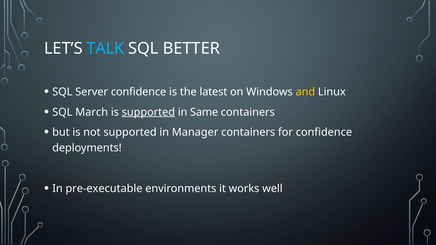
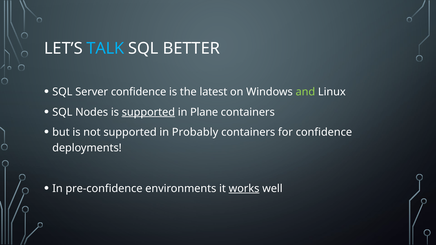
and colour: yellow -> light green
March: March -> Nodes
Same: Same -> Plane
Manager: Manager -> Probably
pre-executable: pre-executable -> pre-confidence
works underline: none -> present
